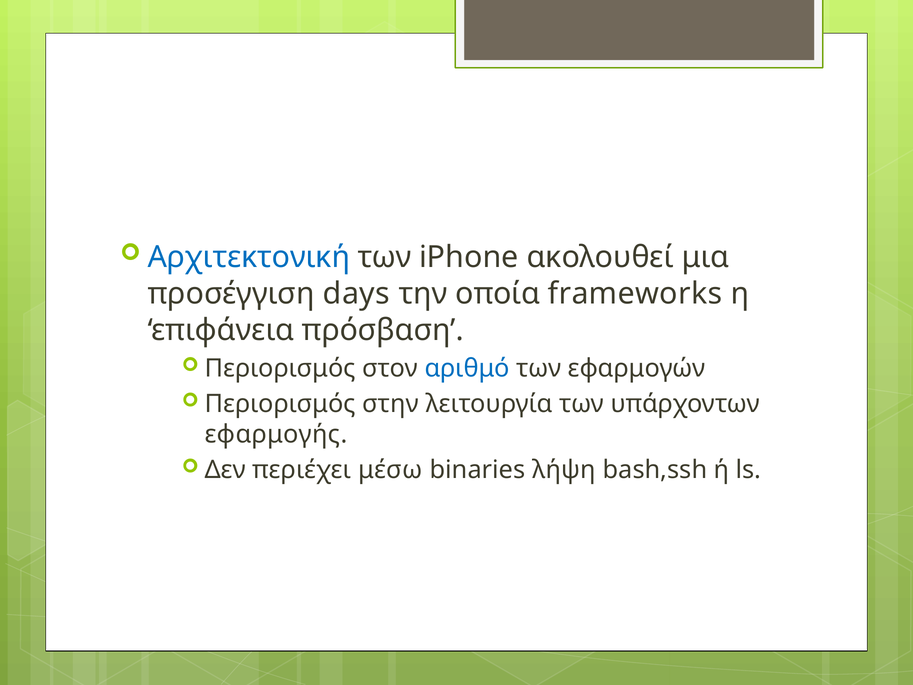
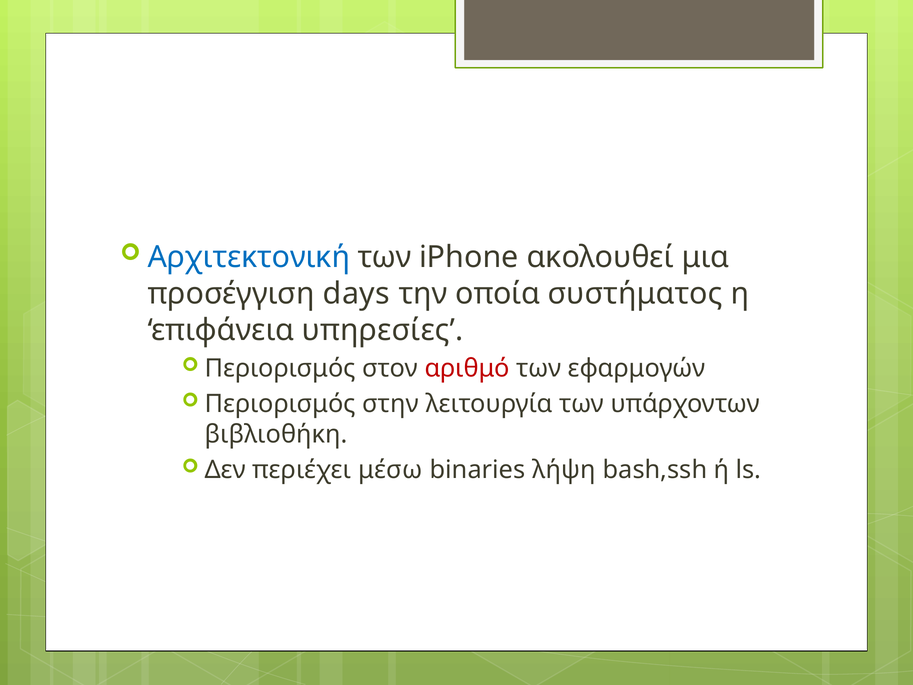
frameworks: frameworks -> συστήματος
πρόσβαση: πρόσβαση -> υπηρεσίες
αριθμό colour: blue -> red
εφαρμογής: εφαρμογής -> βιβλιοθήκη
